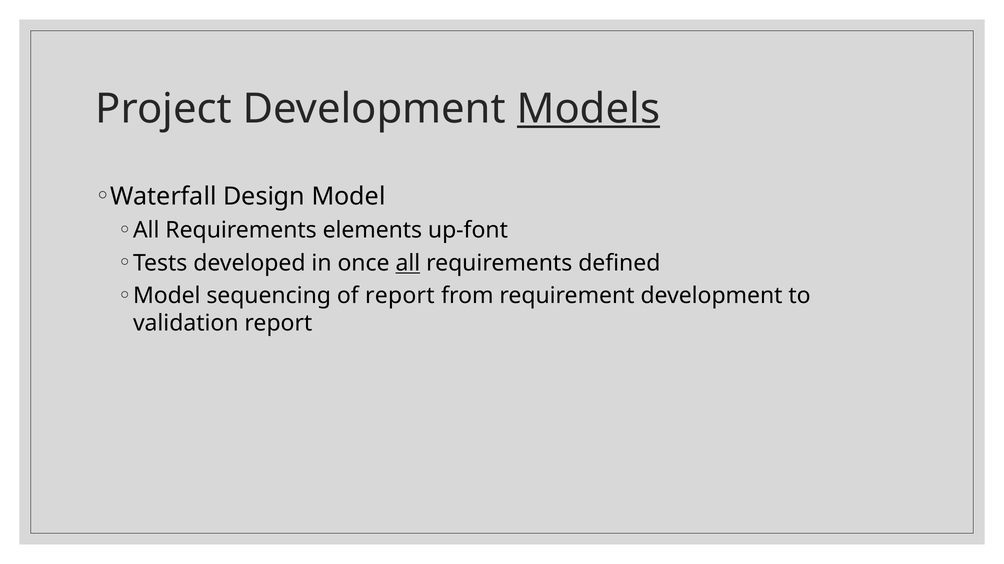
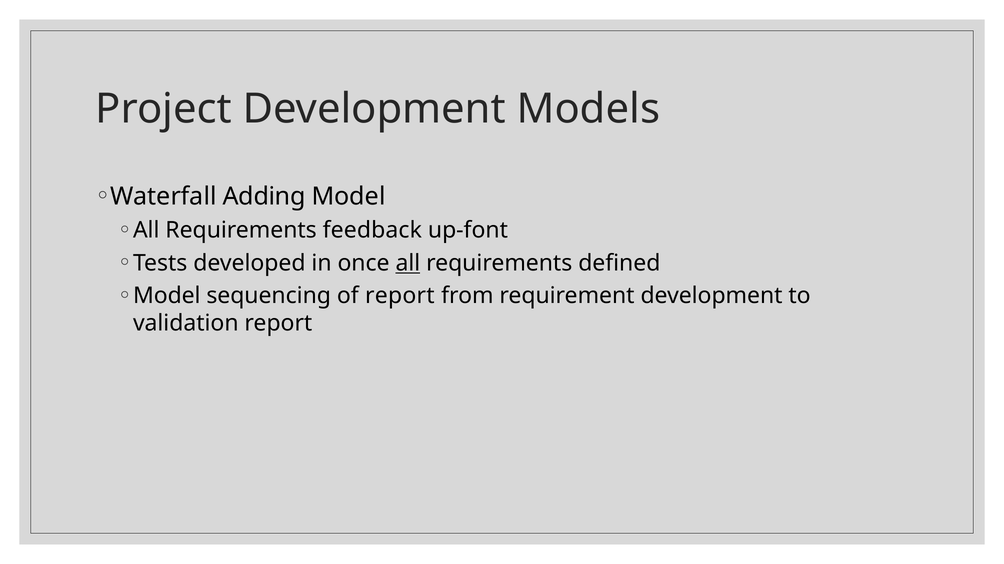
Models underline: present -> none
Design: Design -> Adding
elements: elements -> feedback
